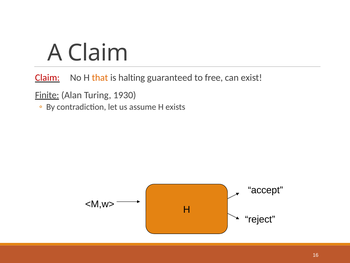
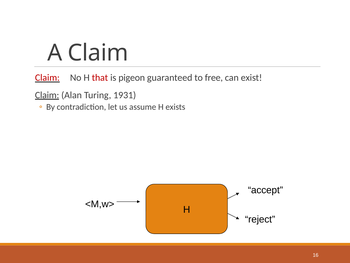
that colour: orange -> red
halting: halting -> pigeon
Finite at (47, 95): Finite -> Claim
1930: 1930 -> 1931
